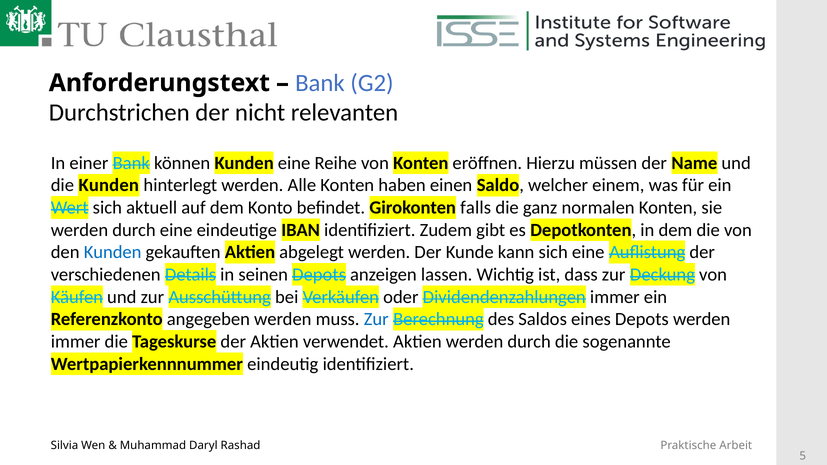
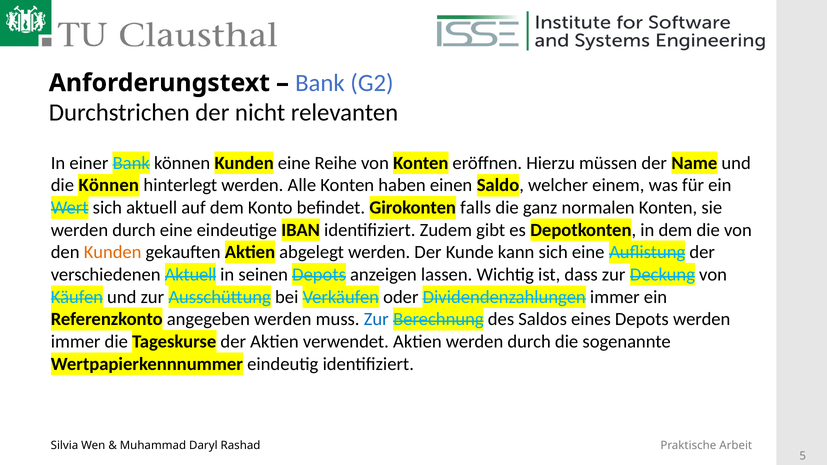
die Kunden: Kunden -> Können
Kunden at (113, 252) colour: blue -> orange
verschiedenen Details: Details -> Aktuell
